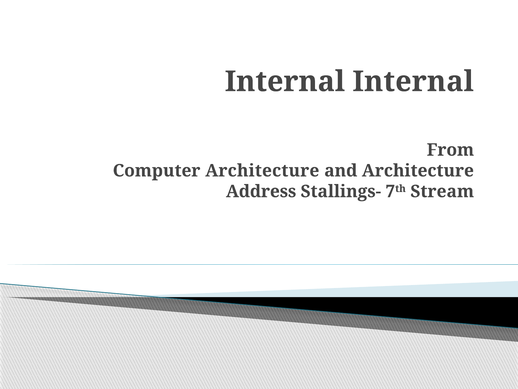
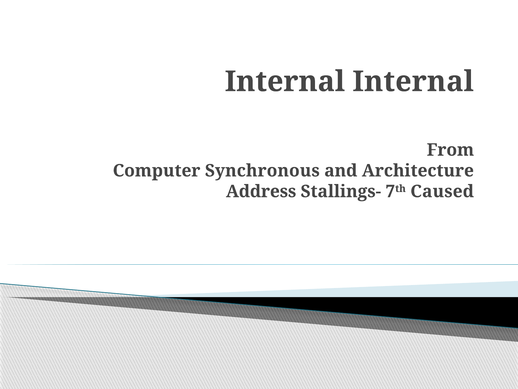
Computer Architecture: Architecture -> Synchronous
Stream: Stream -> Caused
